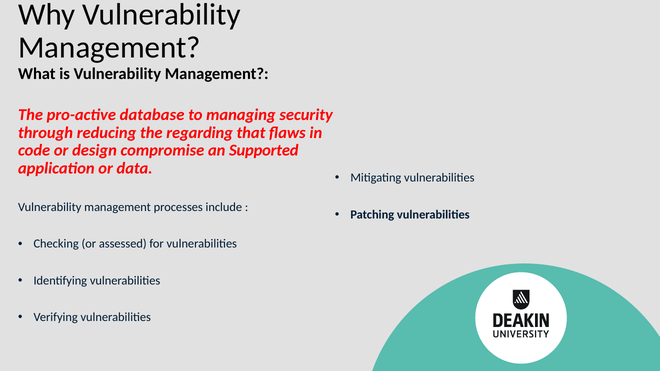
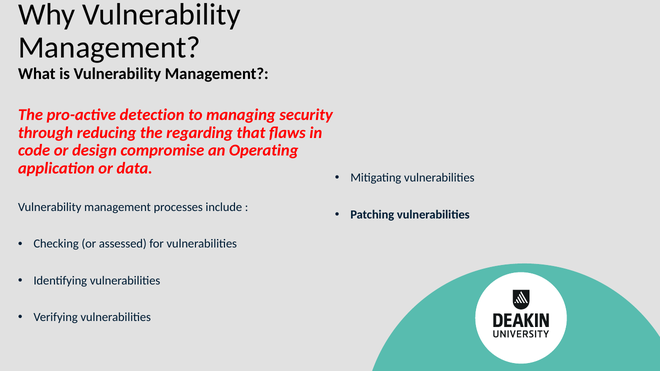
database: database -> detection
Supported: Supported -> Operating
